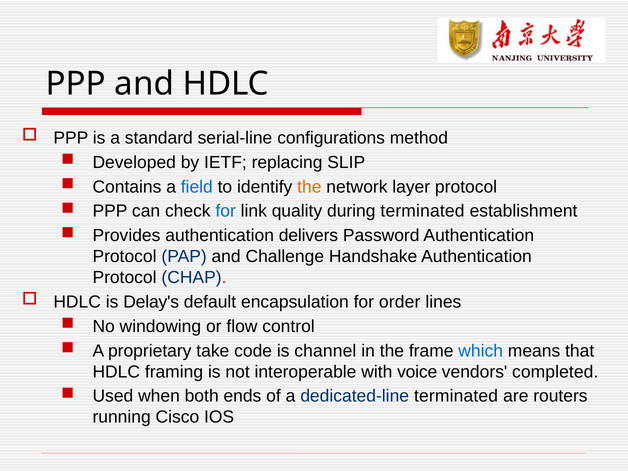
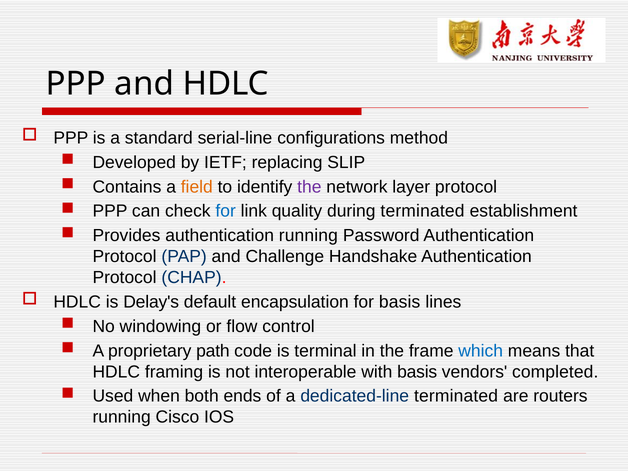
field colour: blue -> orange
the at (309, 187) colour: orange -> purple
authentication delivers: delivers -> running
for order: order -> basis
take: take -> path
channel: channel -> terminal
with voice: voice -> basis
